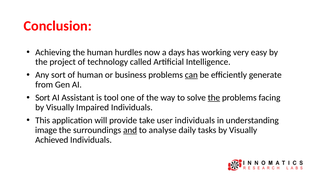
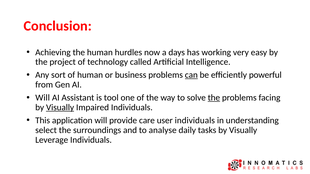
generate: generate -> powerful
Sort at (43, 98): Sort -> Will
Visually at (60, 108) underline: none -> present
take: take -> care
image: image -> select
and underline: present -> none
Achieved: Achieved -> Leverage
